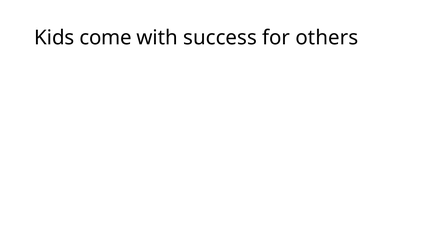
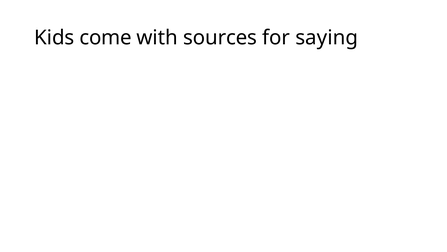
success: success -> sources
others: others -> saying
